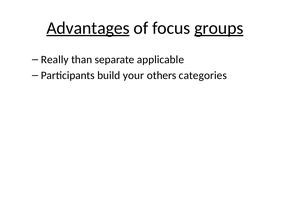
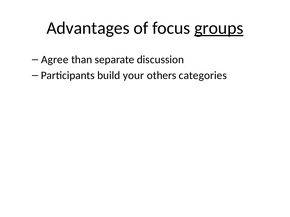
Advantages underline: present -> none
Really: Really -> Agree
applicable: applicable -> discussion
